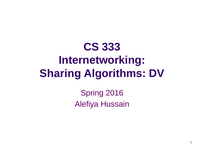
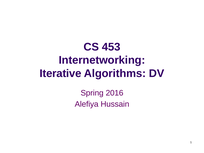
333: 333 -> 453
Sharing: Sharing -> Iterative
